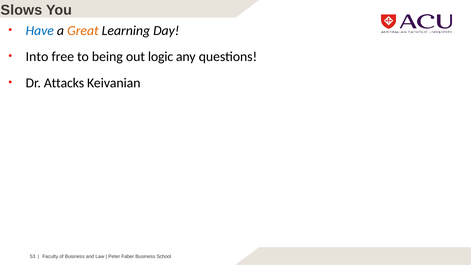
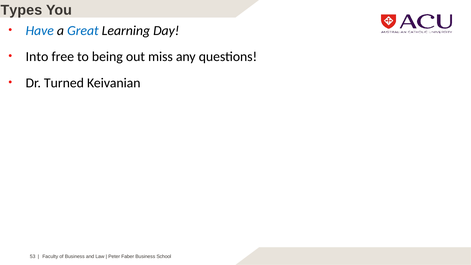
Slows: Slows -> Types
Great colour: orange -> blue
logic: logic -> miss
Attacks: Attacks -> Turned
